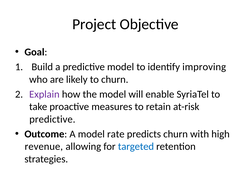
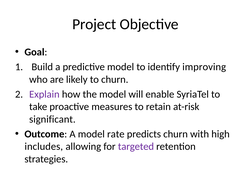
predictive at (52, 119): predictive -> significant
revenue: revenue -> includes
targeted colour: blue -> purple
